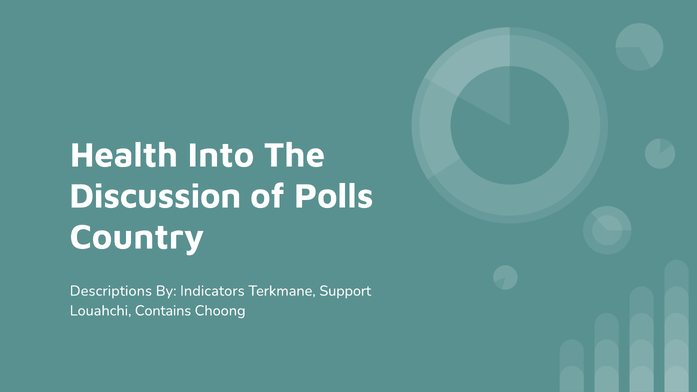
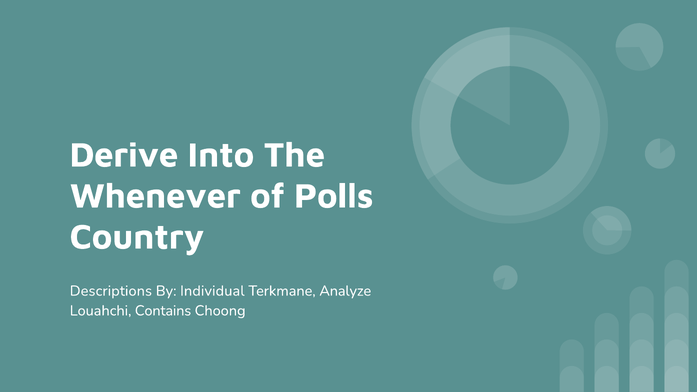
Health: Health -> Derive
Discussion: Discussion -> Whenever
Indicators: Indicators -> Individual
Support: Support -> Analyze
